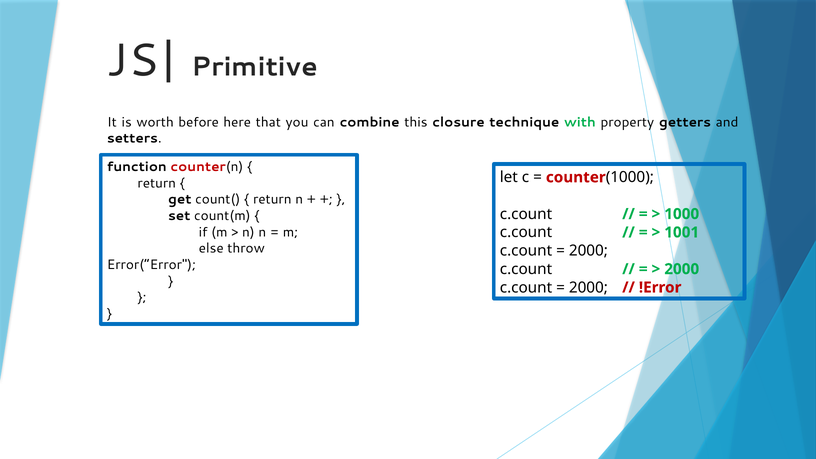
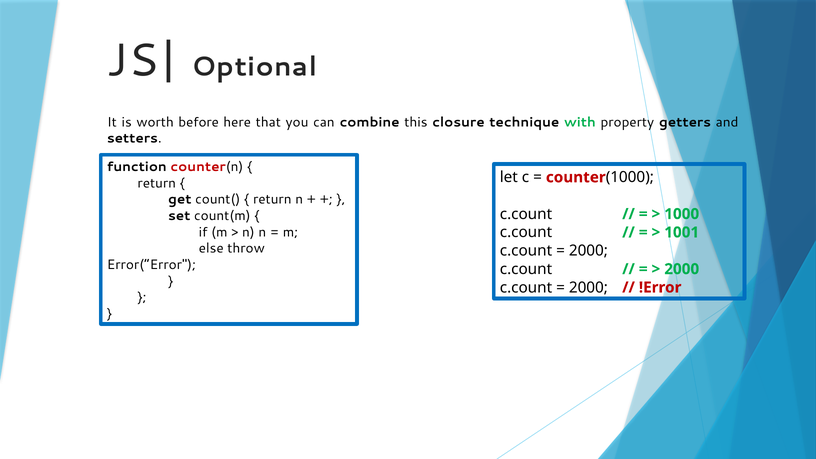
Primitive: Primitive -> Optional
